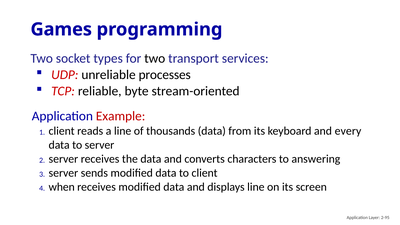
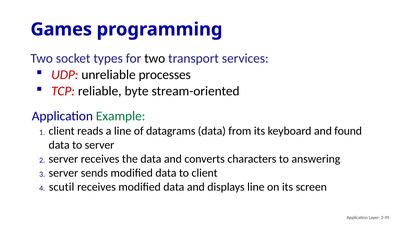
Example colour: red -> green
thousands: thousands -> datagrams
every: every -> found
when: when -> scutil
